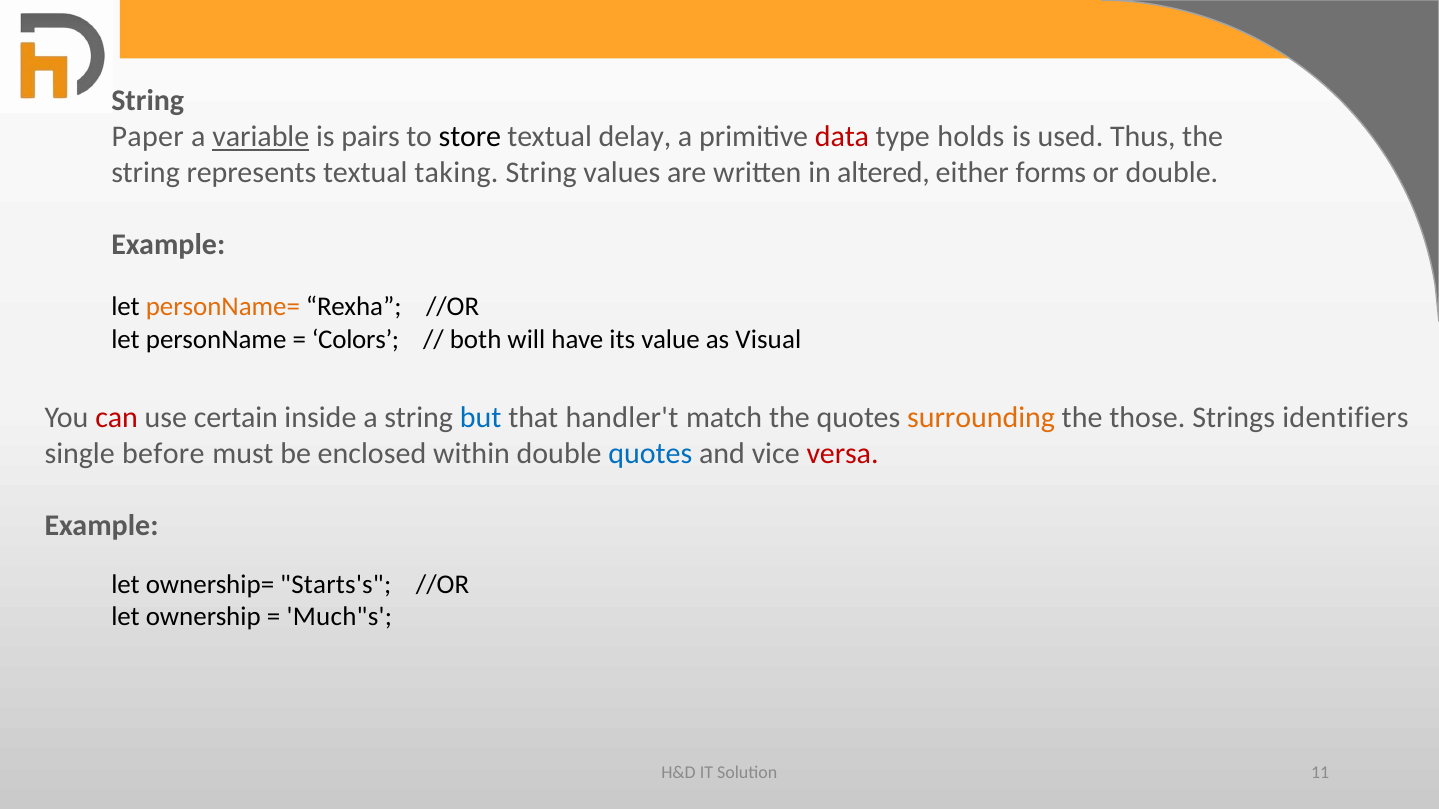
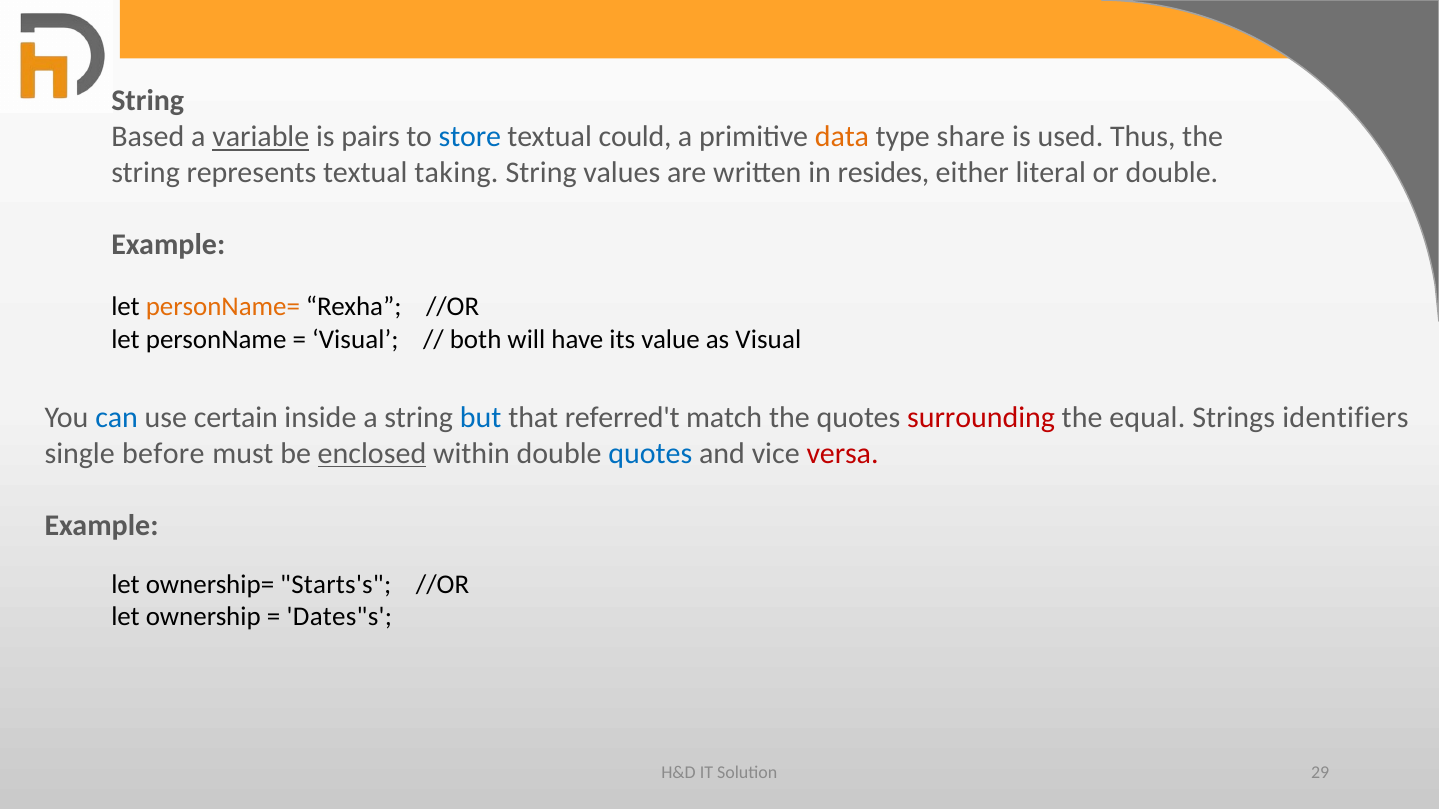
Paper: Paper -> Based
store colour: black -> blue
delay: delay -> could
data colour: red -> orange
holds: holds -> share
altered: altered -> resides
forms: forms -> literal
Colors at (355, 339): Colors -> Visual
can colour: red -> blue
handler't: handler't -> referred't
surrounding colour: orange -> red
those: those -> equal
enclosed underline: none -> present
Much"s: Much"s -> Dates"s
11: 11 -> 29
